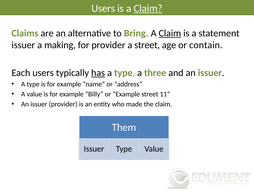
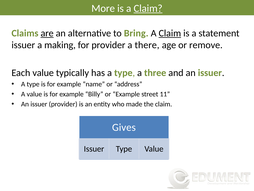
Users at (103, 8): Users -> More
are underline: none -> present
a street: street -> there
contain: contain -> remove
Each users: users -> value
has underline: present -> none
Them: Them -> Gives
